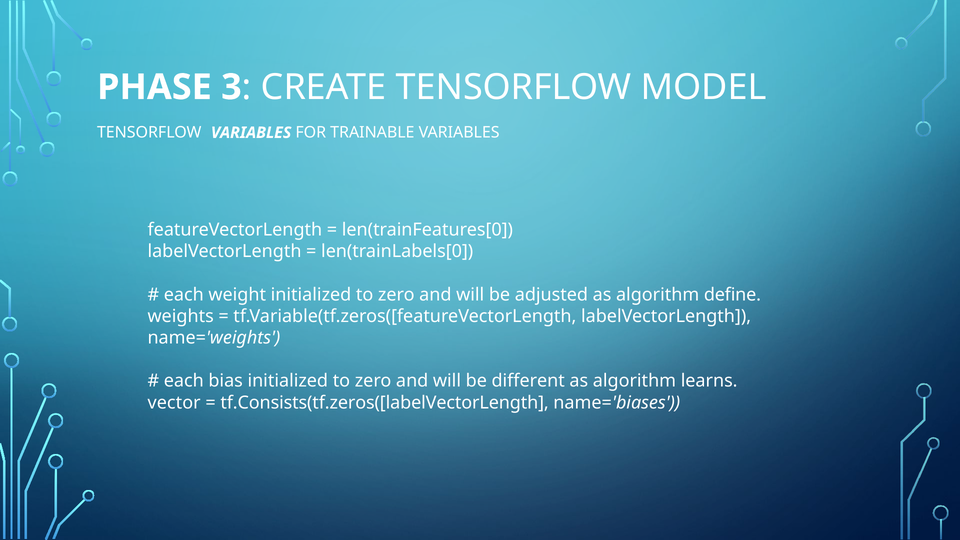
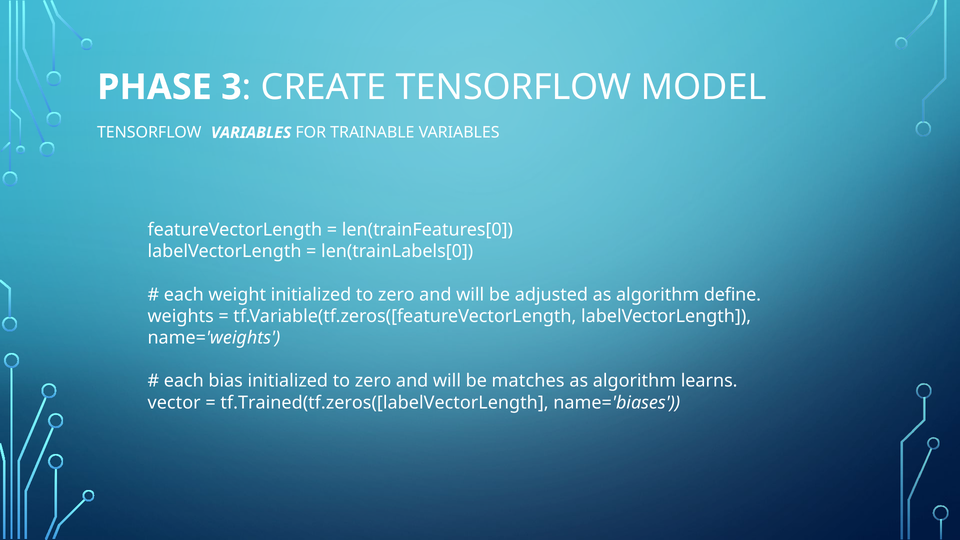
different: different -> matches
tf.Consists(tf.zeros([labelVectorLength: tf.Consists(tf.zeros([labelVectorLength -> tf.Trained(tf.zeros([labelVectorLength
